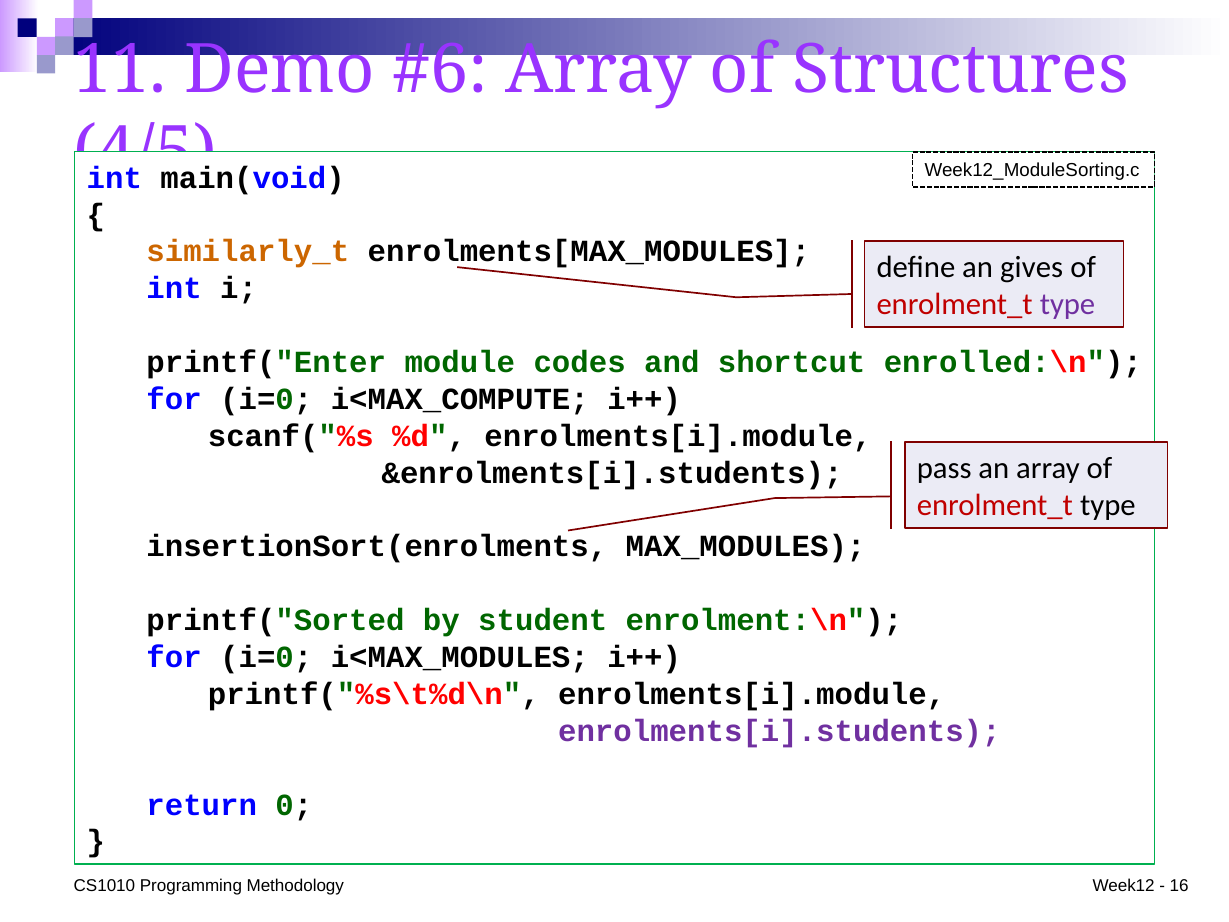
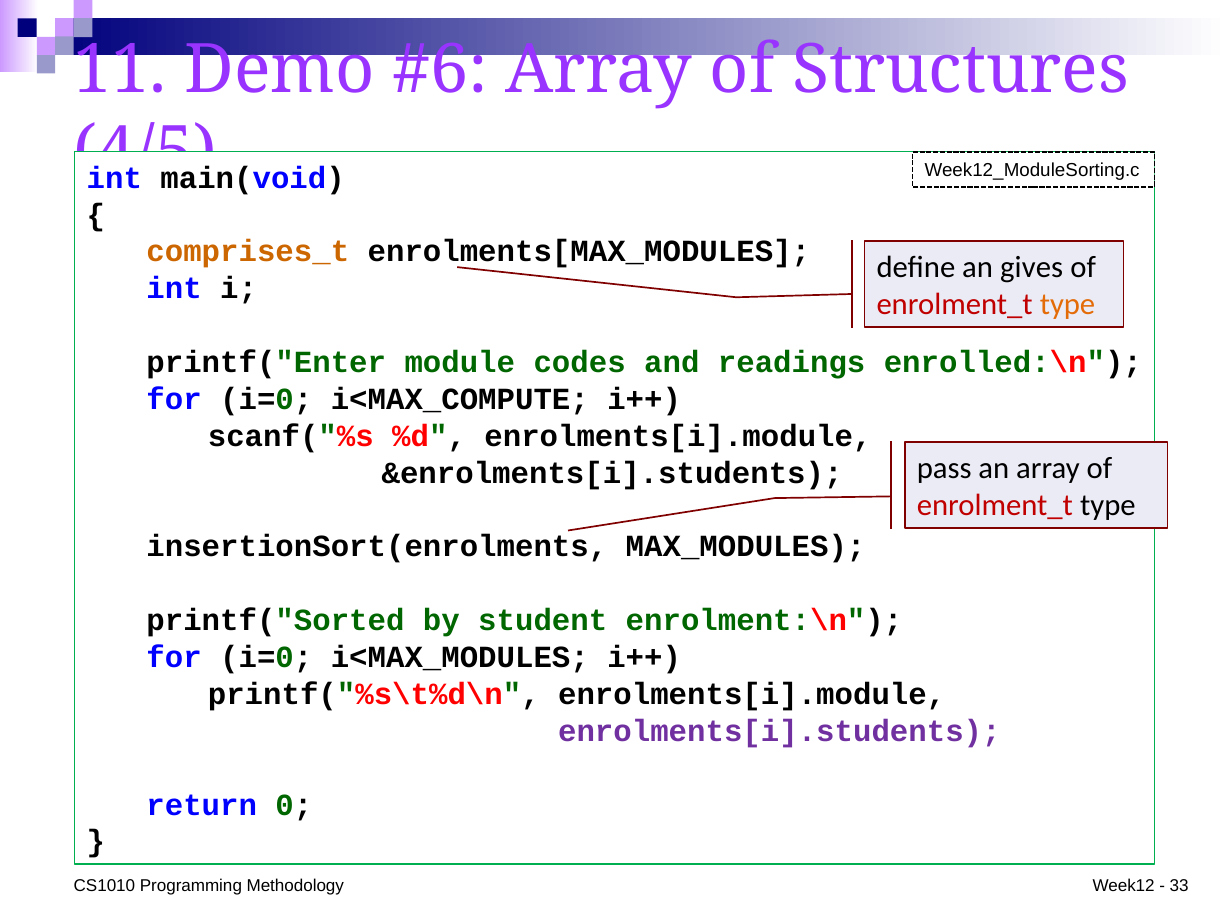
similarly_t: similarly_t -> comprises_t
type at (1068, 304) colour: purple -> orange
shortcut: shortcut -> readings
16: 16 -> 33
